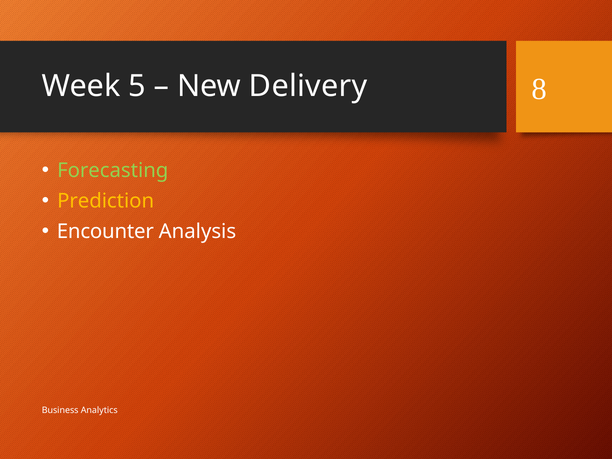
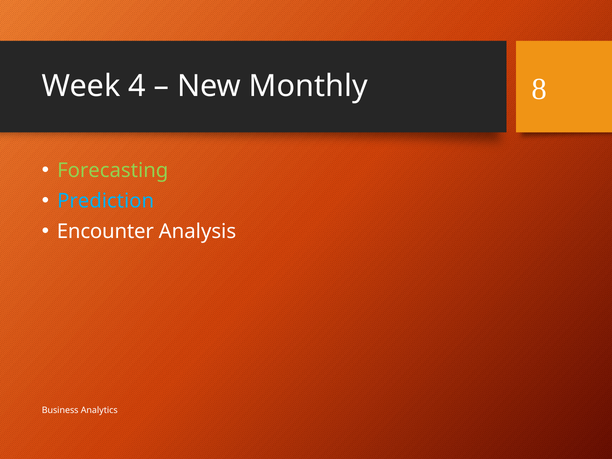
5: 5 -> 4
Delivery: Delivery -> Monthly
Prediction colour: yellow -> light blue
